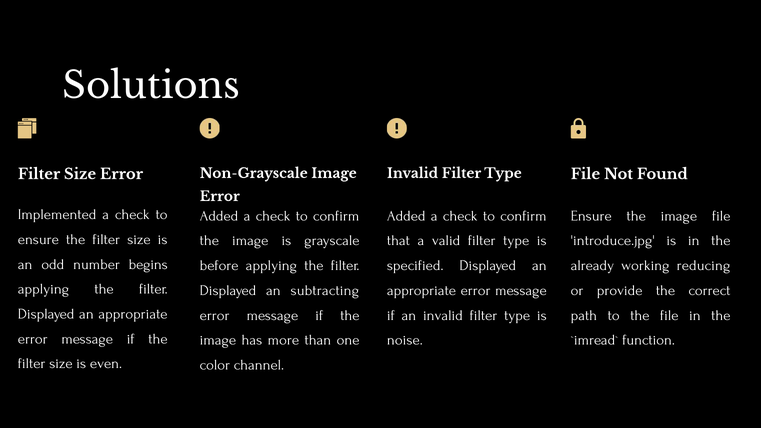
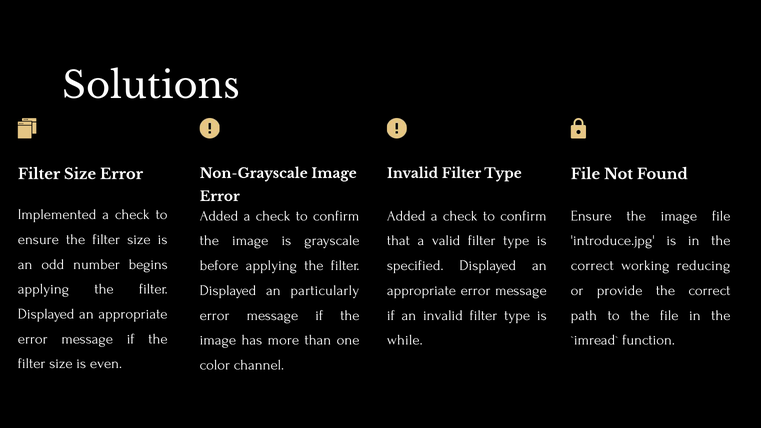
already at (592, 266): already -> correct
subtracting: subtracting -> particularly
noise: noise -> while
